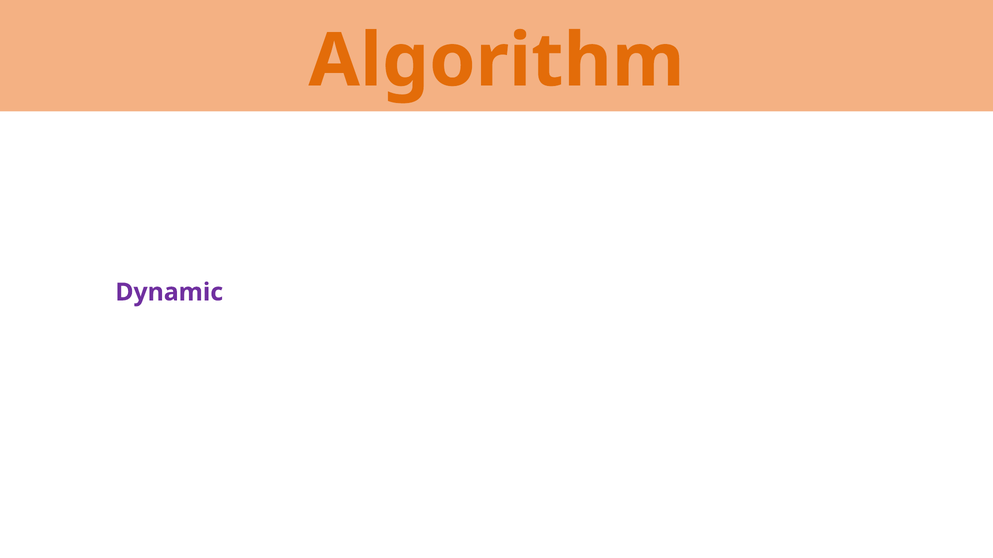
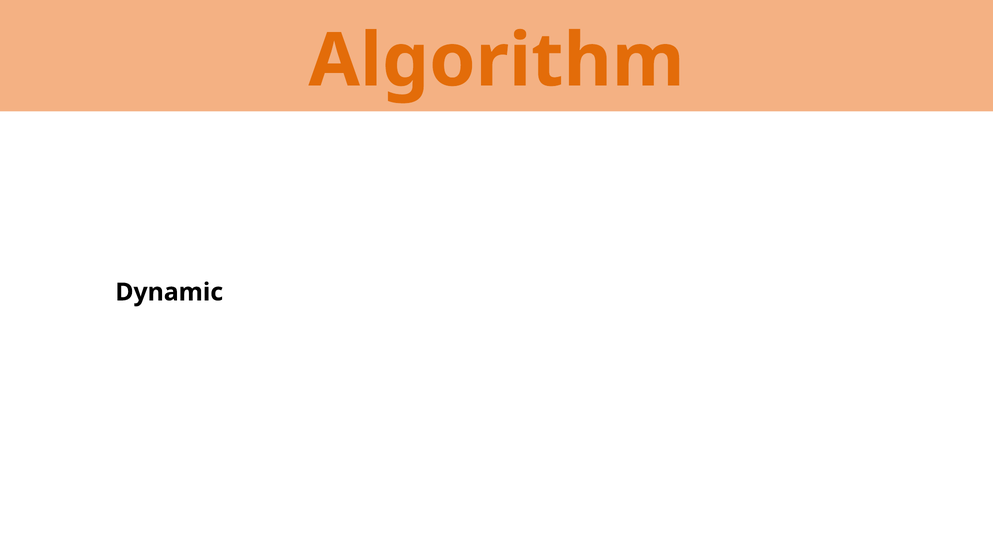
Dynamic colour: purple -> black
